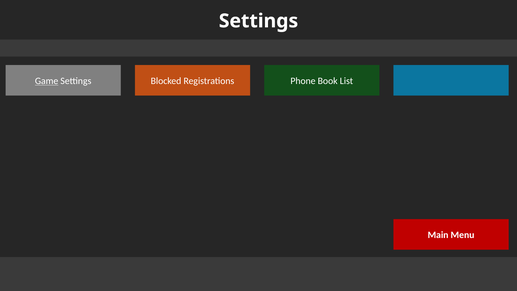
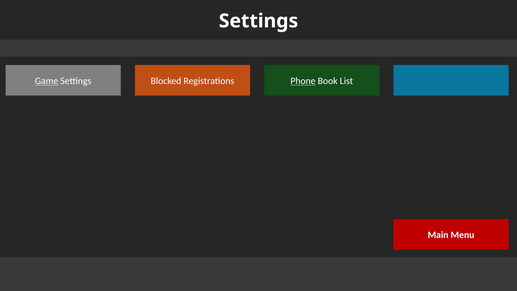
Phone underline: none -> present
